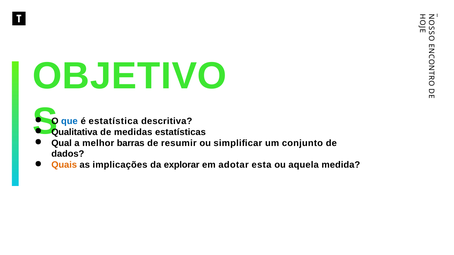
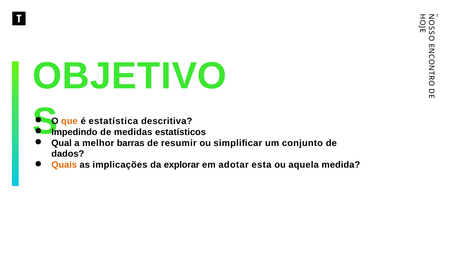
que colour: blue -> orange
Qualitativa: Qualitativa -> Impedindo
estatísticas: estatísticas -> estatísticos
